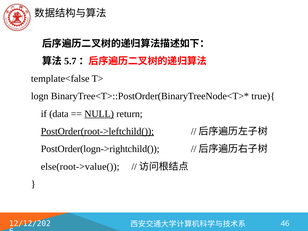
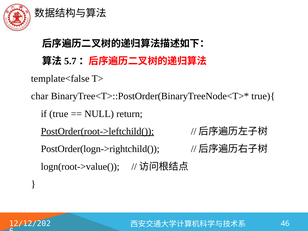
logn: logn -> char
data: data -> true
NULL underline: present -> none
else(root->value(: else(root->value( -> logn(root->value(
